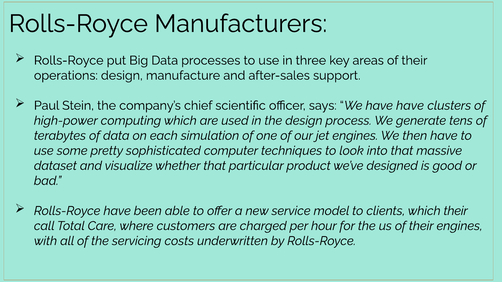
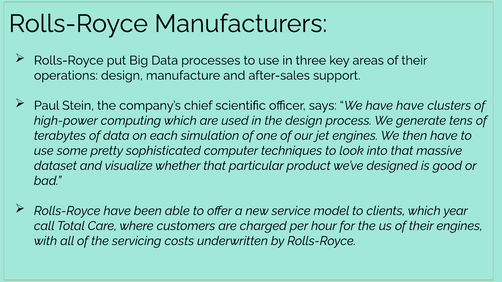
which their: their -> year
